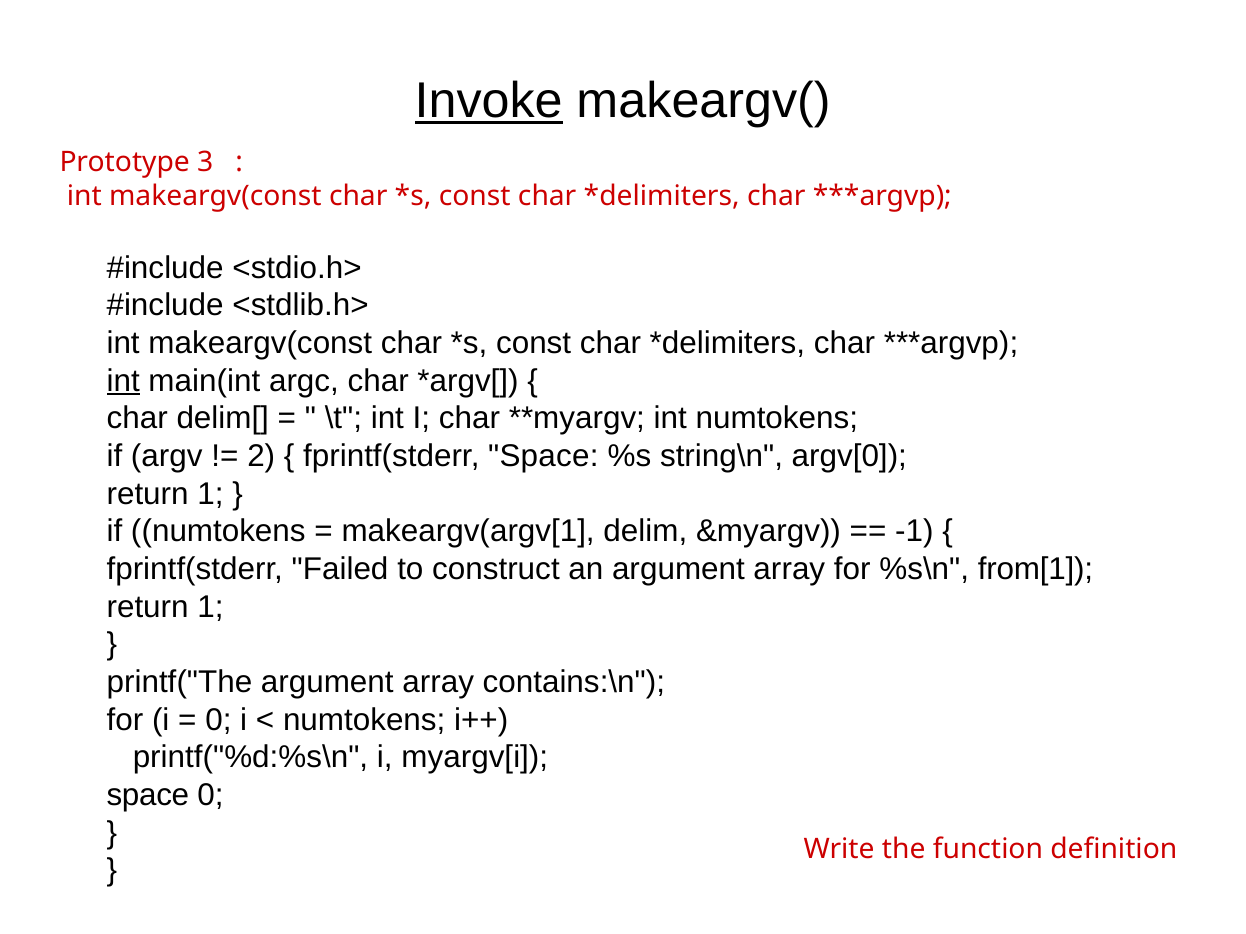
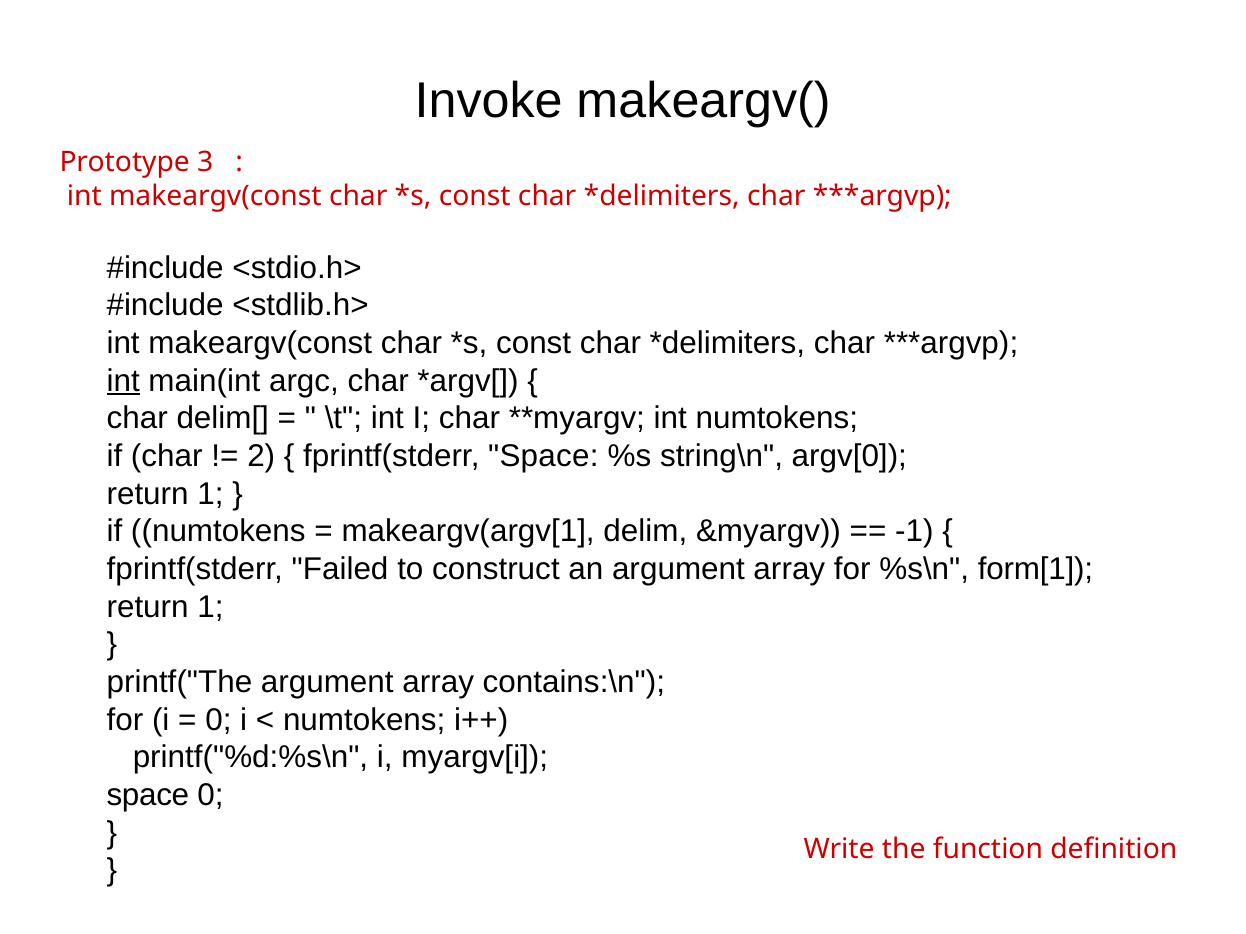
Invoke underline: present -> none
if argv: argv -> char
from[1: from[1 -> form[1
